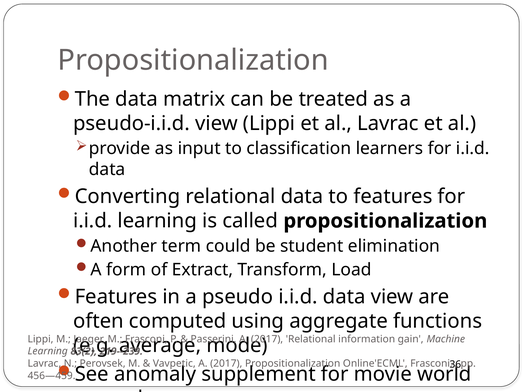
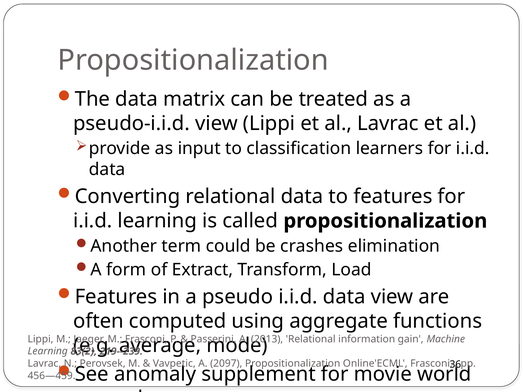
student: student -> crashes
2017 at (267, 339): 2017 -> 2013
Vavpetic A 2017: 2017 -> 2097
